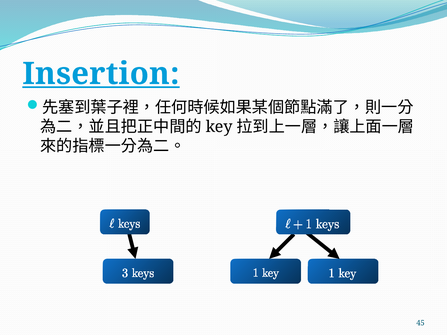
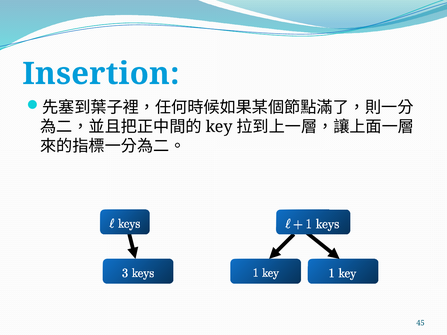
Insertion underline: present -> none
